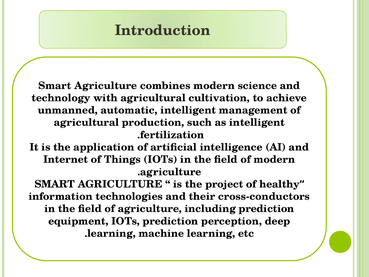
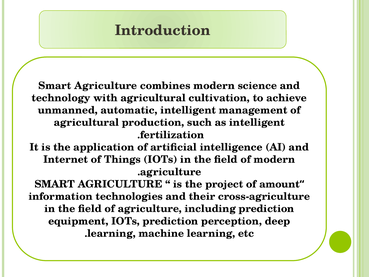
healthy: healthy -> amount
cross-conductors: cross-conductors -> cross-agriculture
